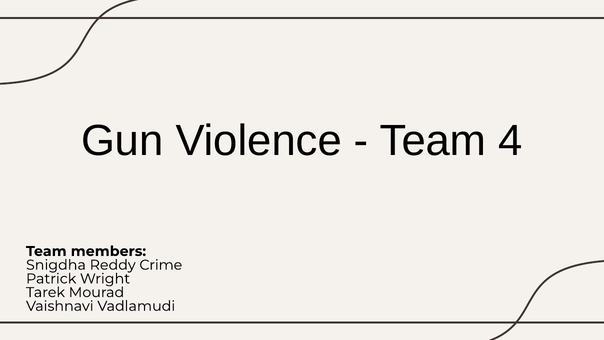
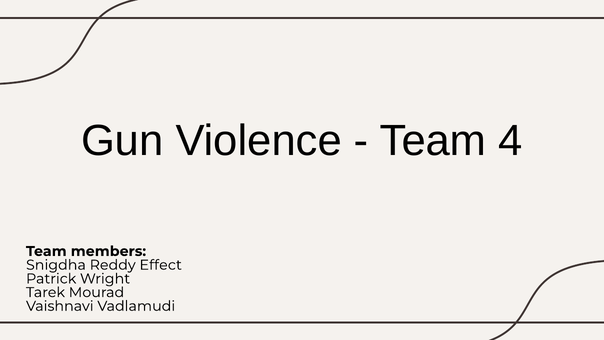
Crime: Crime -> Effect
